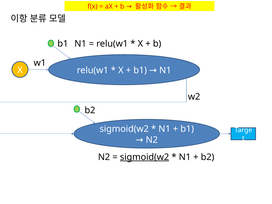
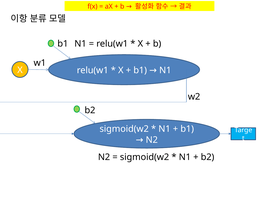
sigmoid(w2 at (145, 157) underline: present -> none
